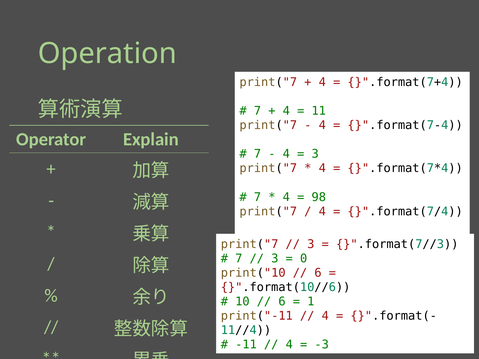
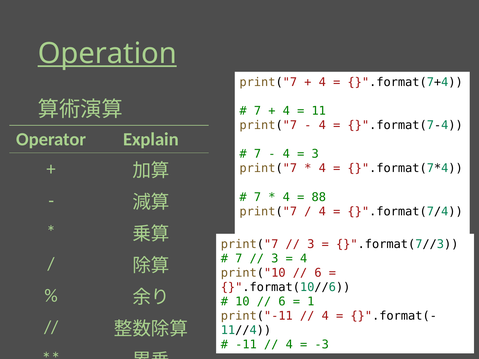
Operation underline: none -> present
98: 98 -> 88
0 at (304, 259): 0 -> 4
